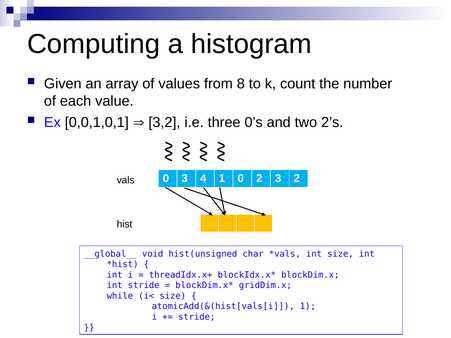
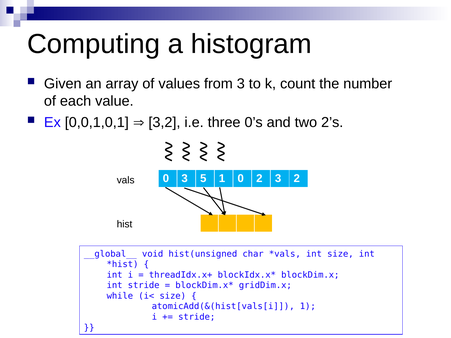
from 8: 8 -> 3
4: 4 -> 5
